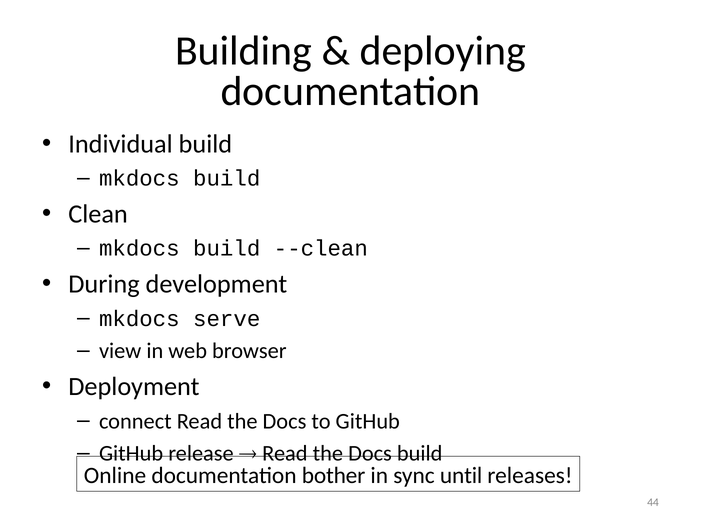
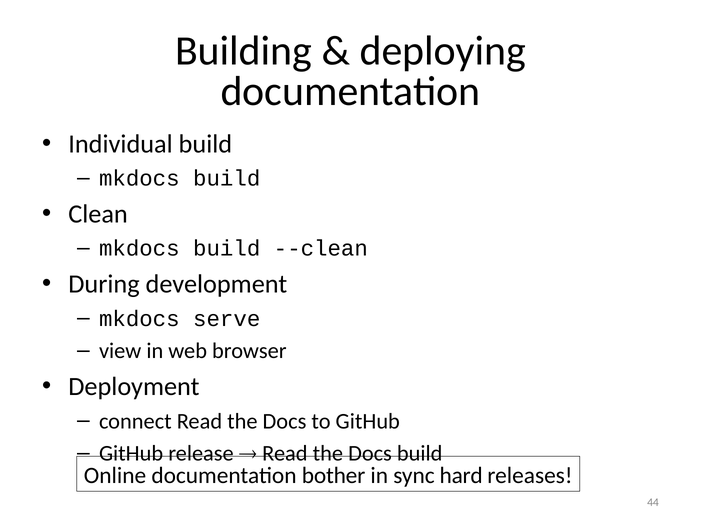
until: until -> hard
